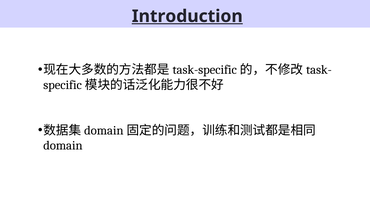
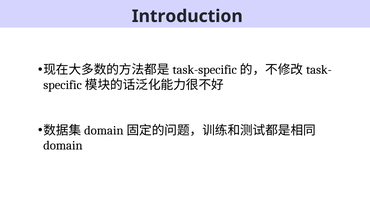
Introduction underline: present -> none
